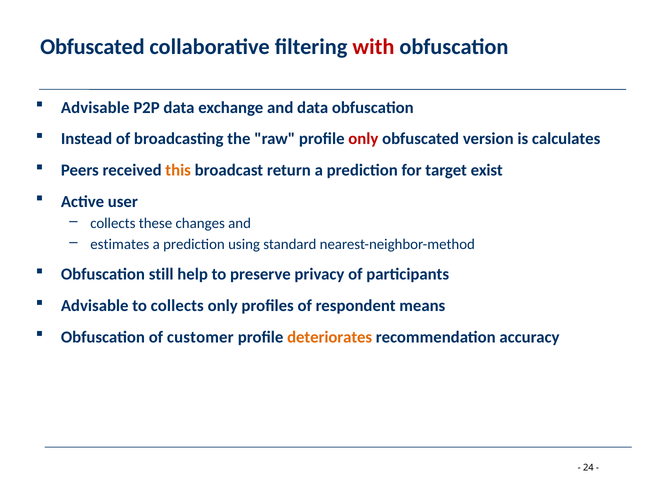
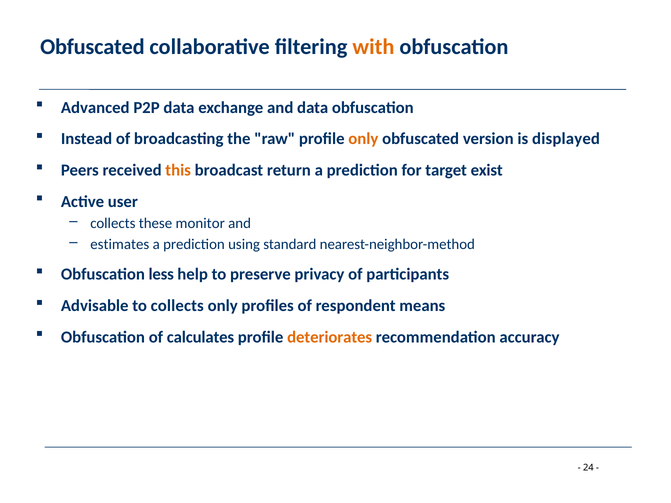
with colour: red -> orange
Advisable at (95, 108): Advisable -> Advanced
only at (363, 139) colour: red -> orange
calculates: calculates -> displayed
changes: changes -> monitor
still: still -> less
customer: customer -> calculates
